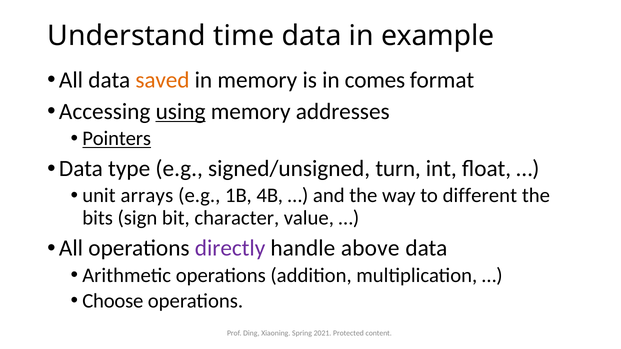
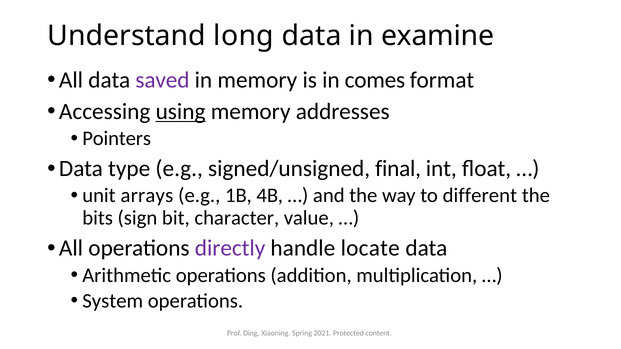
time: time -> long
example: example -> examine
saved colour: orange -> purple
Pointers underline: present -> none
turn: turn -> final
above: above -> locate
Choose: Choose -> System
